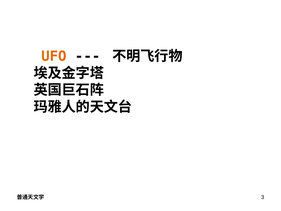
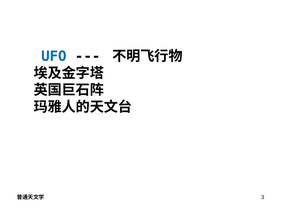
UFO colour: orange -> blue
